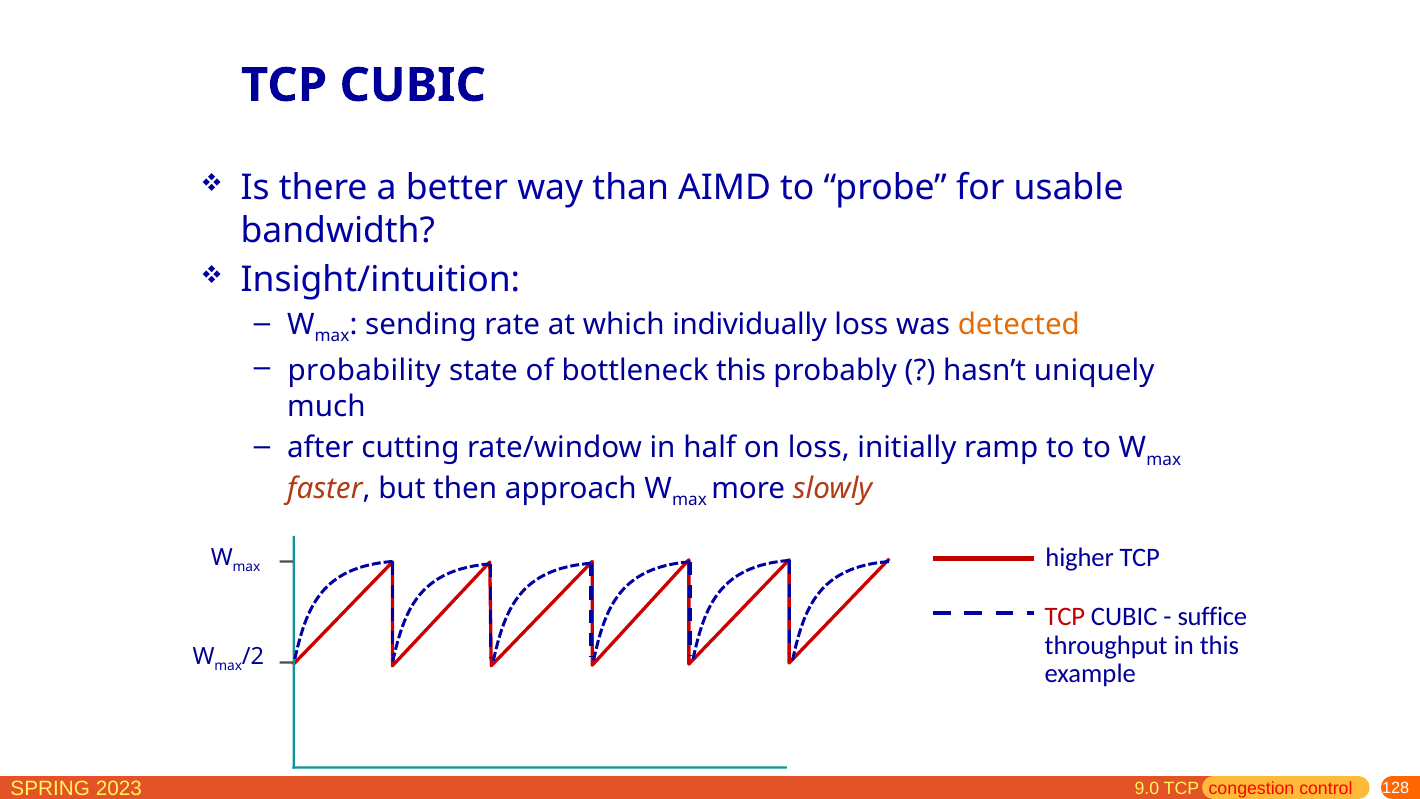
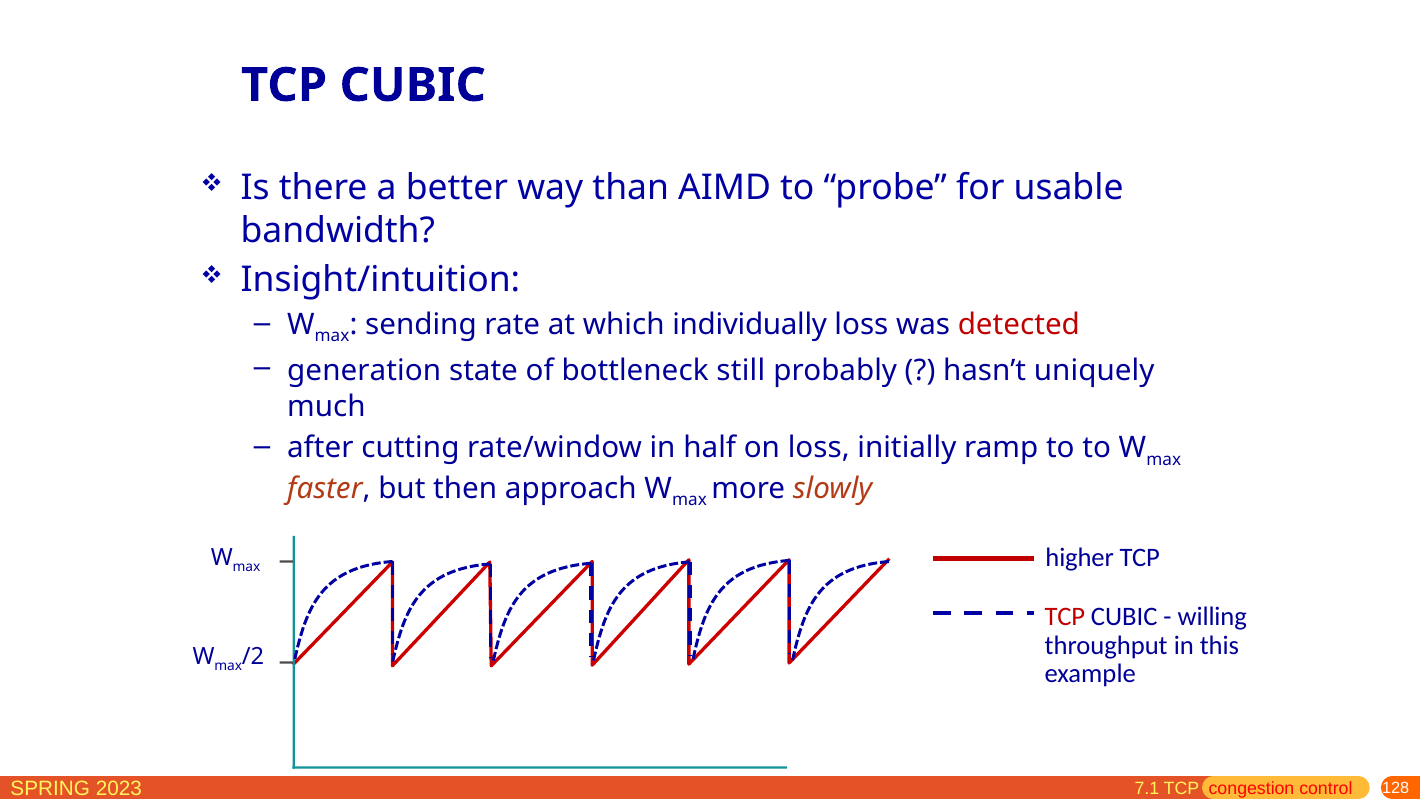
detected colour: orange -> red
probability: probability -> generation
bottleneck this: this -> still
suffice: suffice -> willing
9.0: 9.0 -> 7.1
